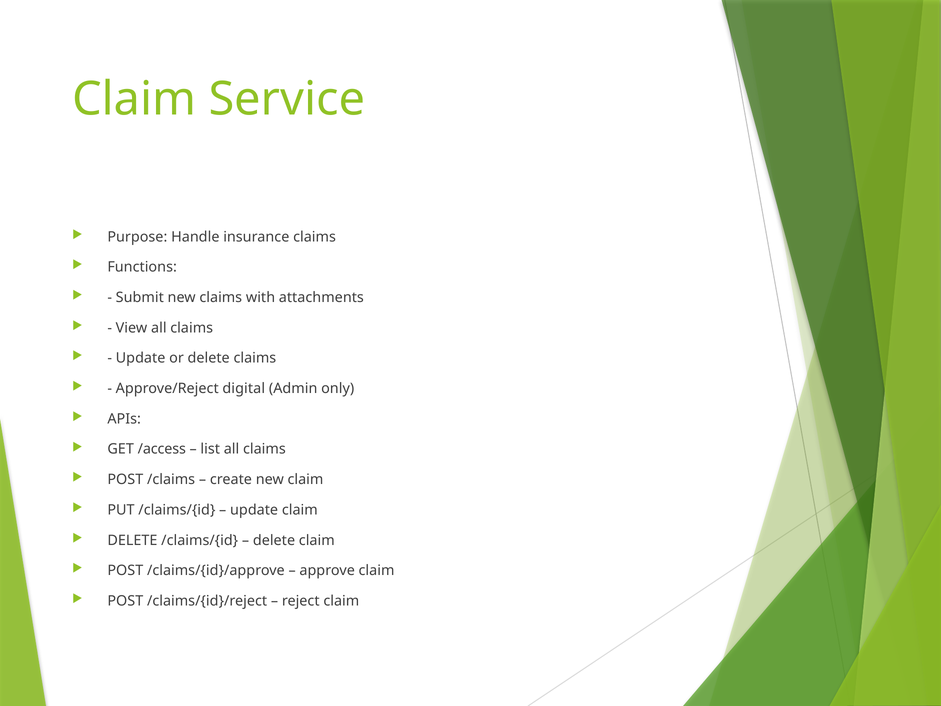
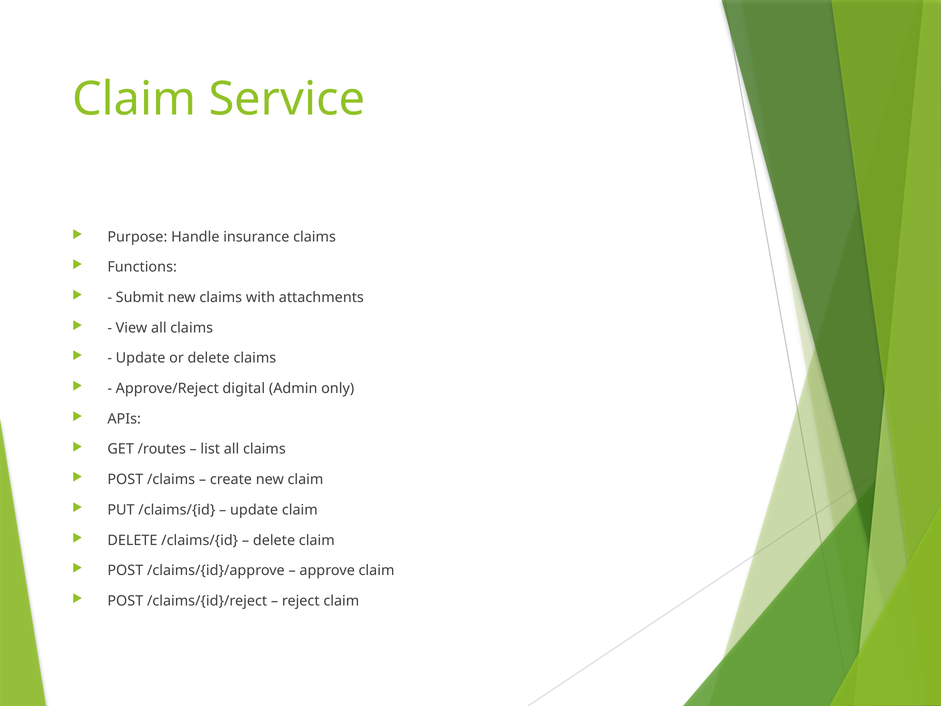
/access: /access -> /routes
